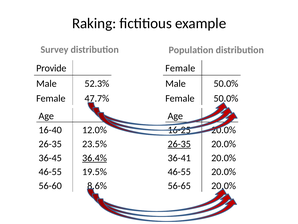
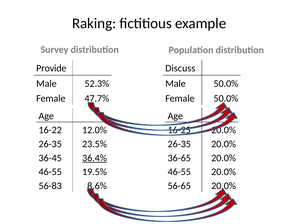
Female at (180, 68): Female -> Discuss
16-40: 16-40 -> 16-22
26-35 at (179, 144) underline: present -> none
36-41: 36-41 -> 36-65
56-60: 56-60 -> 56-83
